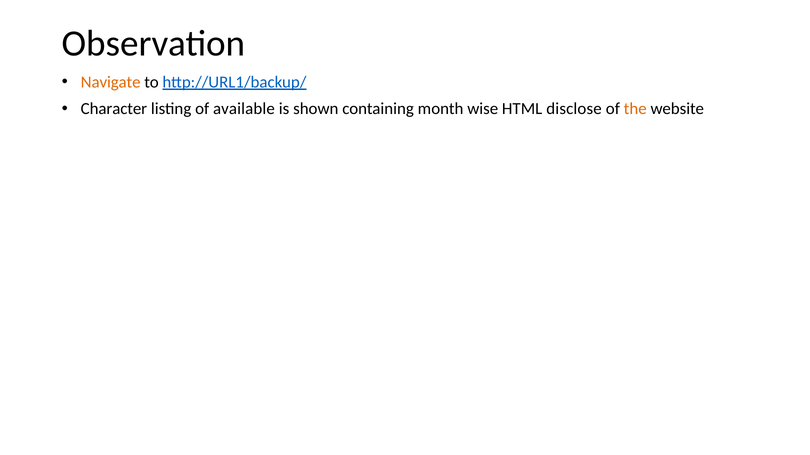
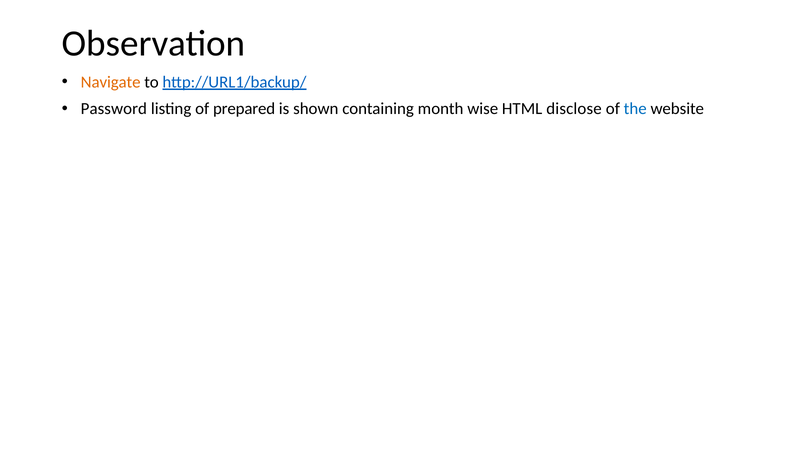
Character: Character -> Password
available: available -> prepared
the colour: orange -> blue
